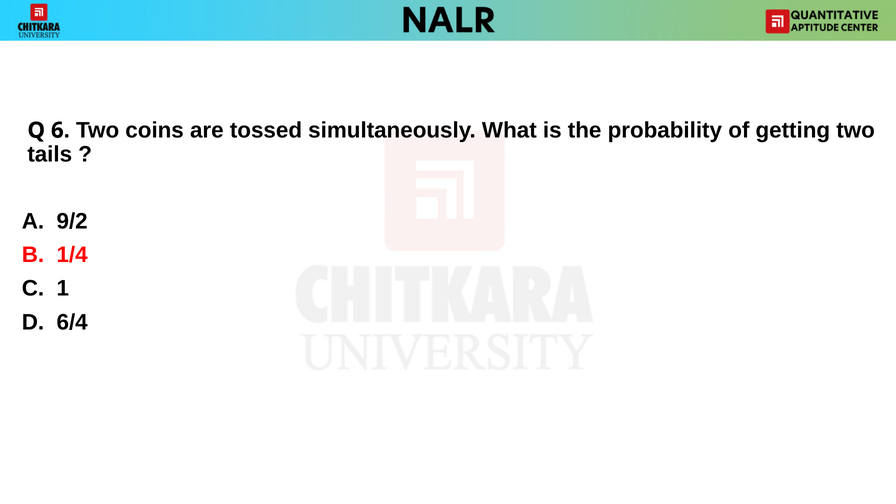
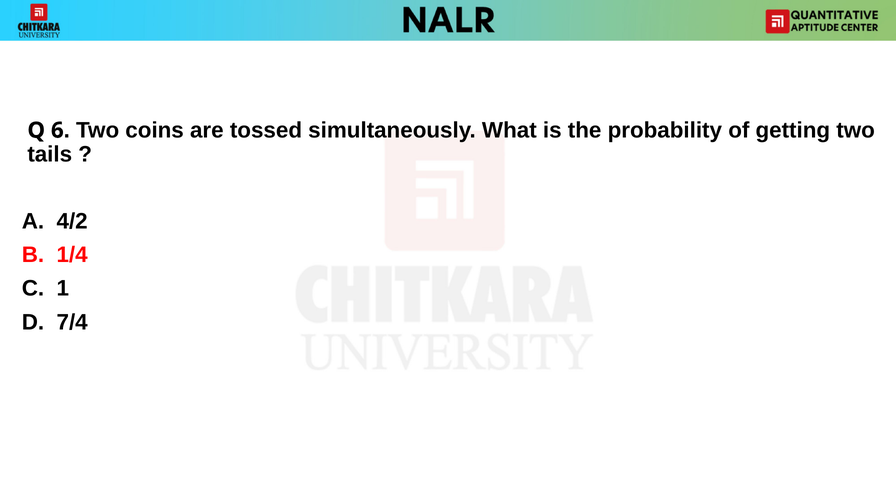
9/2: 9/2 -> 4/2
6/4: 6/4 -> 7/4
